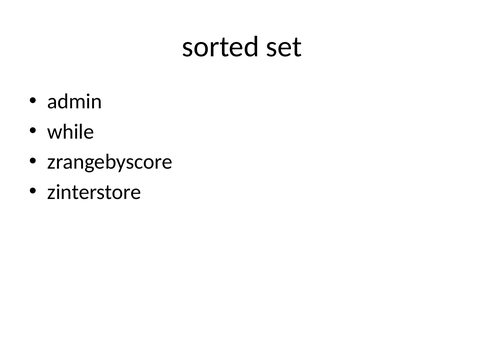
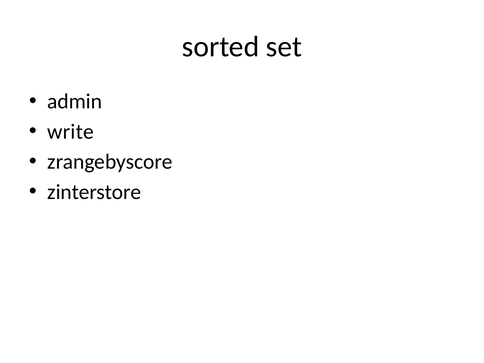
while: while -> write
